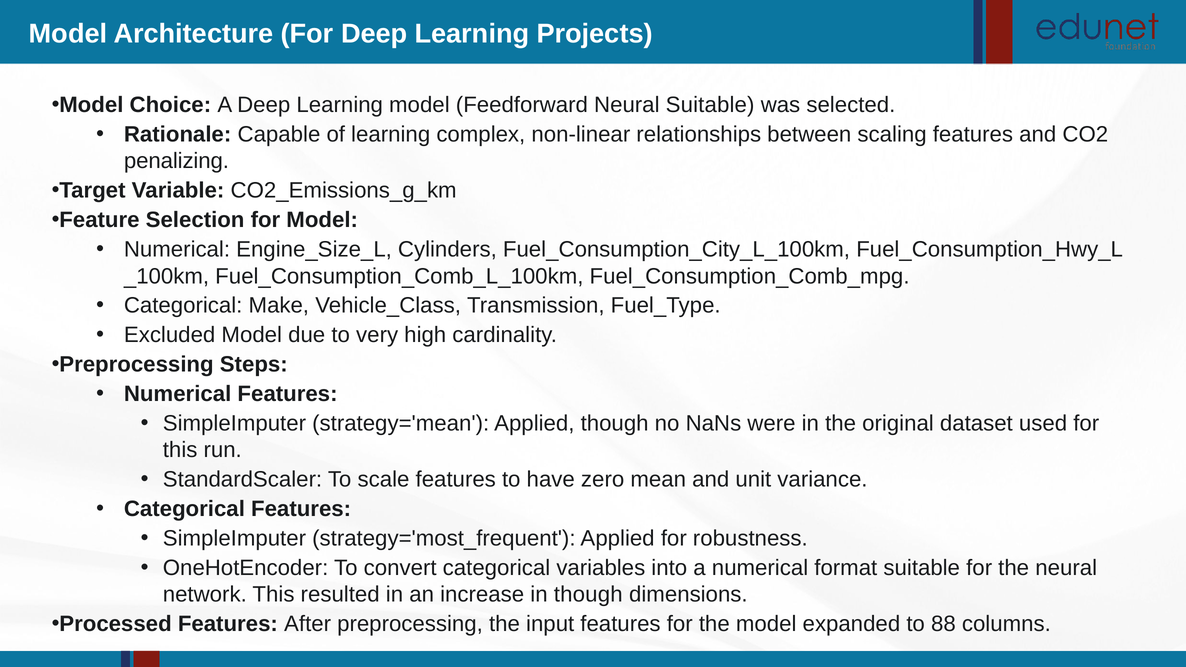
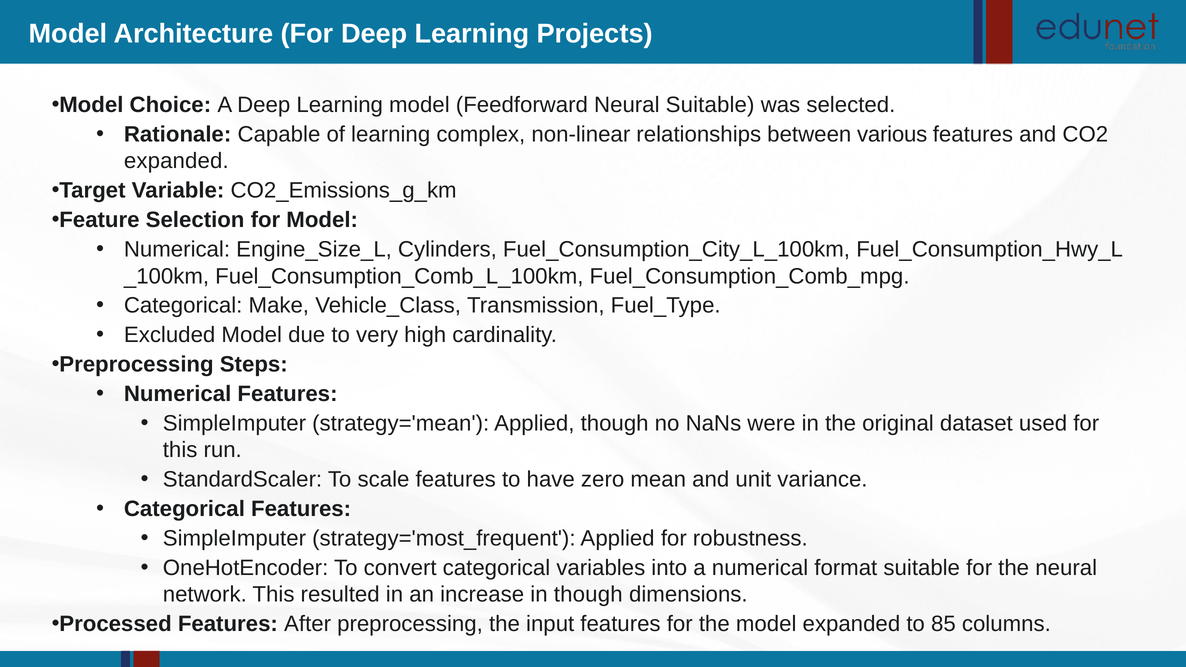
scaling: scaling -> various
penalizing at (176, 161): penalizing -> expanded
88: 88 -> 85
